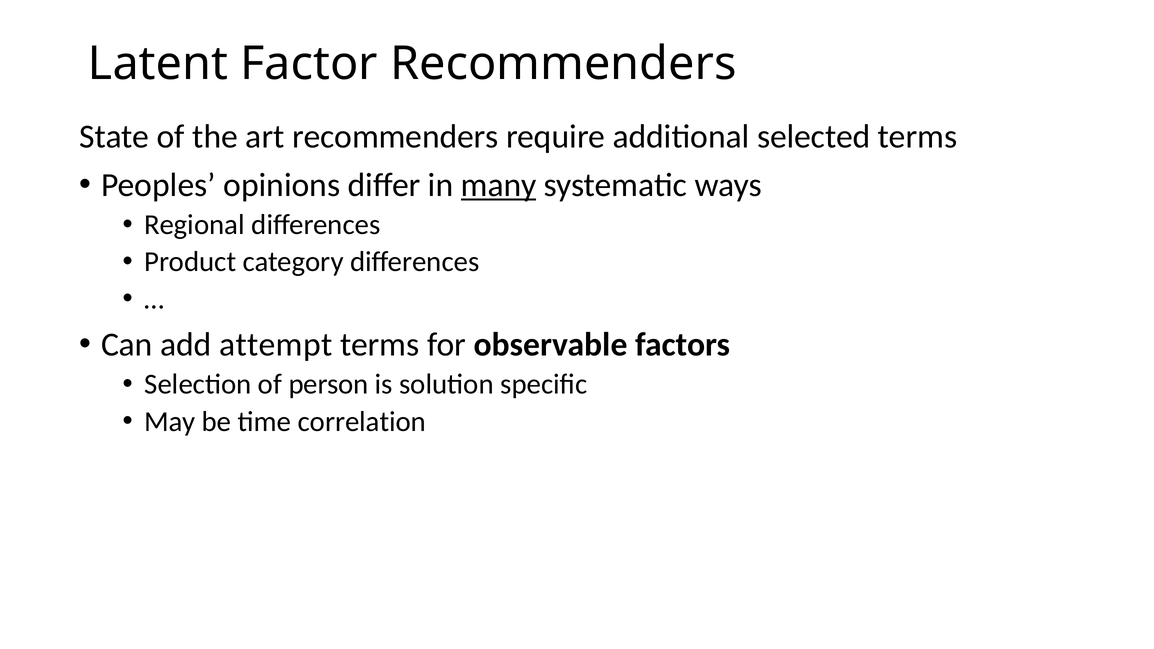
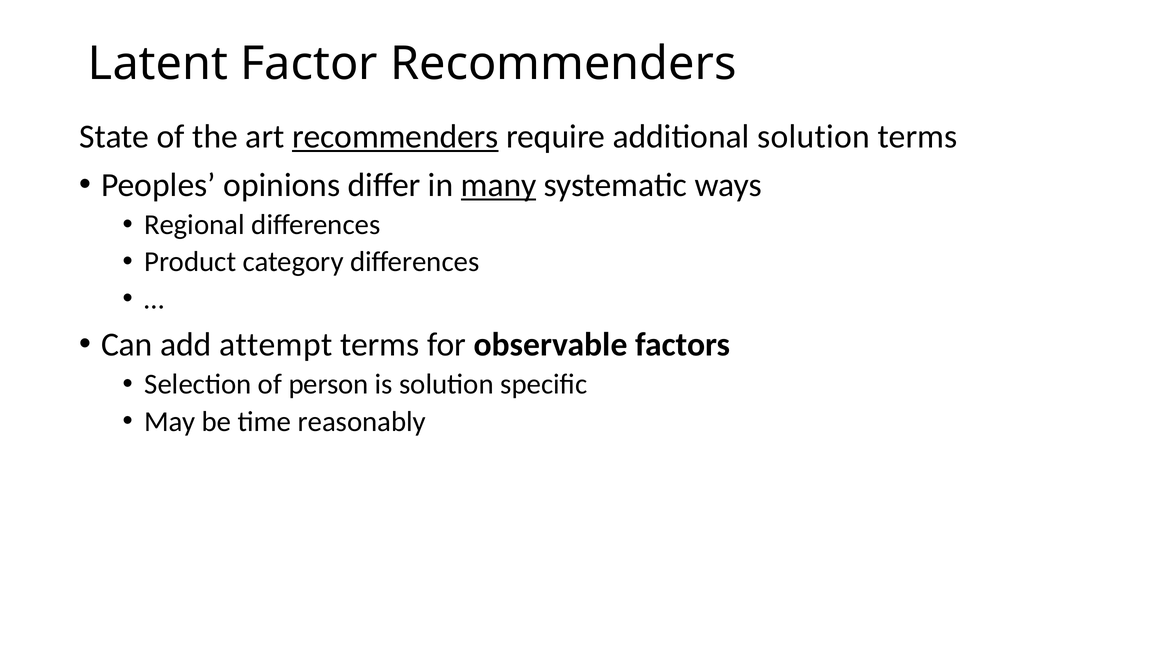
recommenders at (395, 137) underline: none -> present
additional selected: selected -> solution
correlation: correlation -> reasonably
